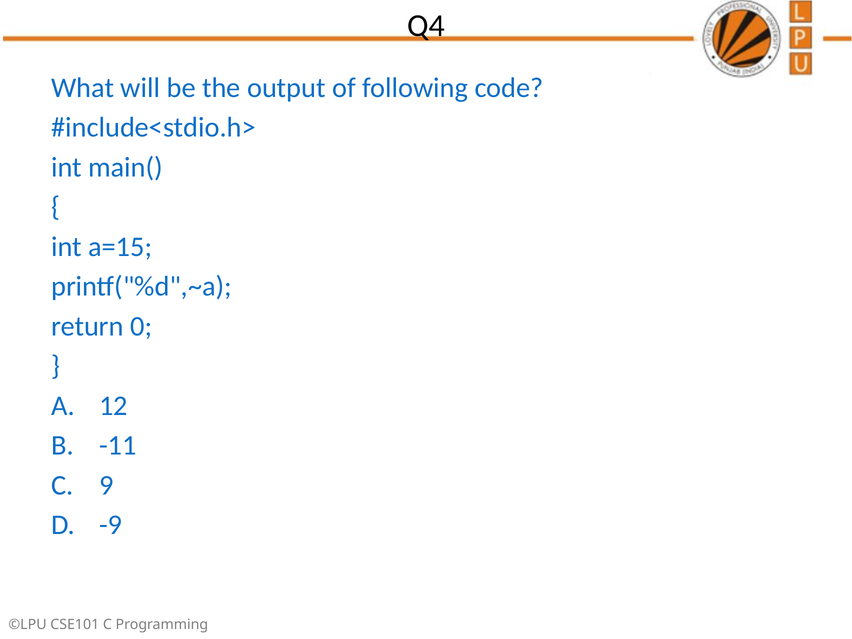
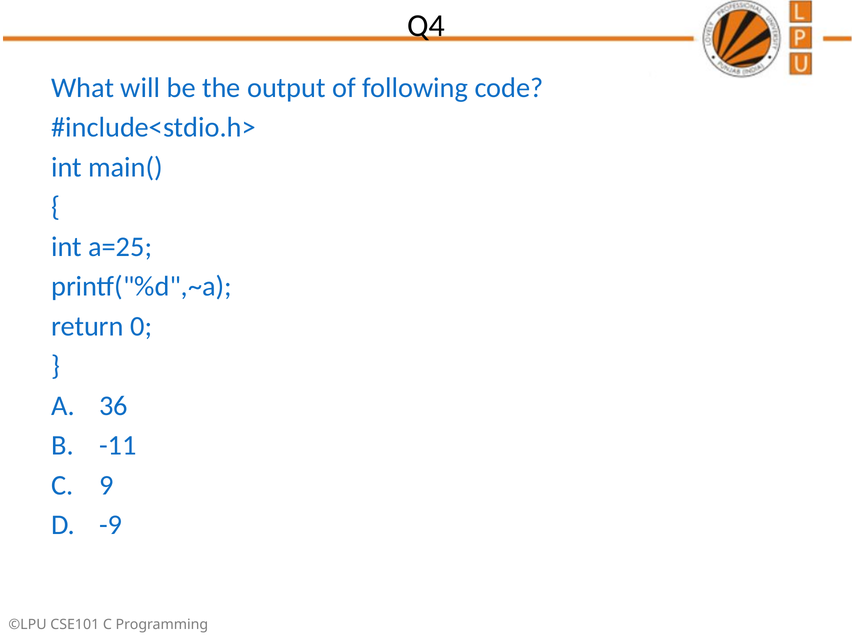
a=15: a=15 -> a=25
12: 12 -> 36
